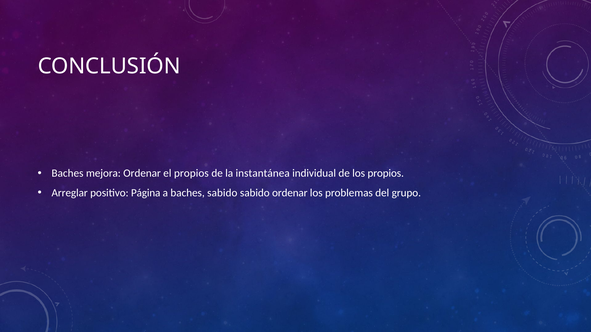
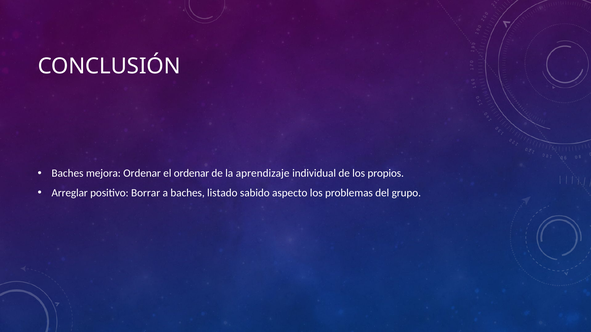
el propios: propios -> ordenar
instantánea: instantánea -> aprendizaje
Página: Página -> Borrar
baches sabido: sabido -> listado
sabido ordenar: ordenar -> aspecto
